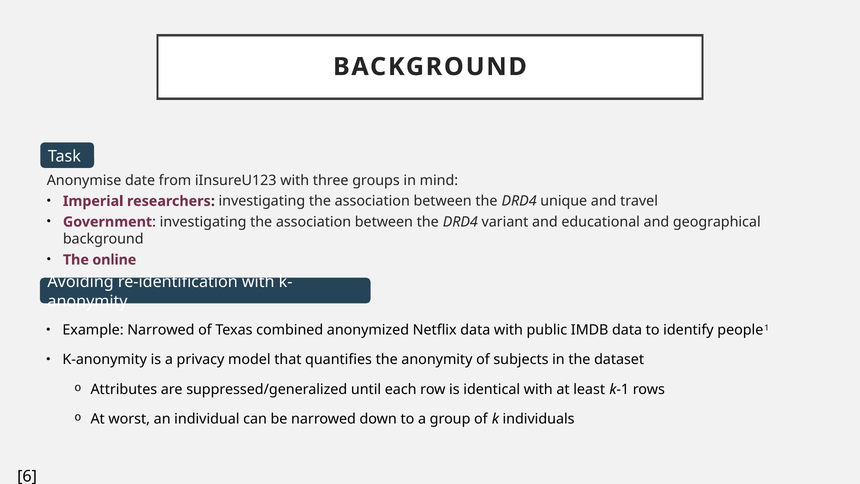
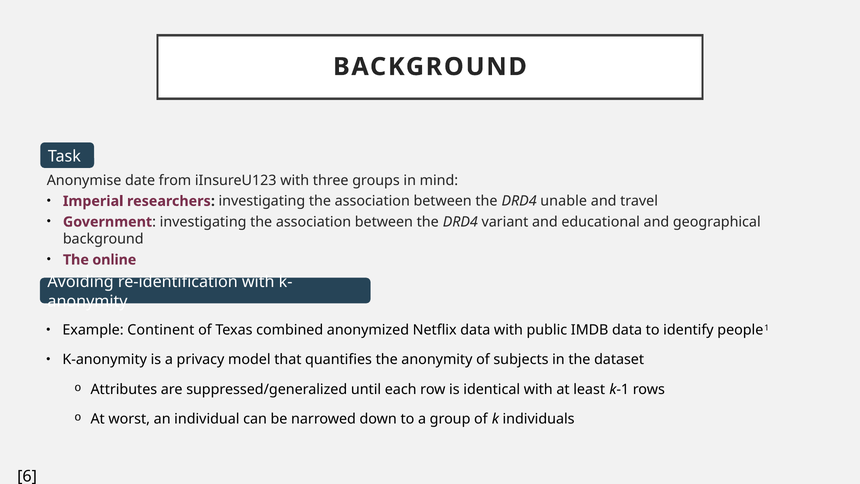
unique: unique -> unable
Example Narrowed: Narrowed -> Continent
